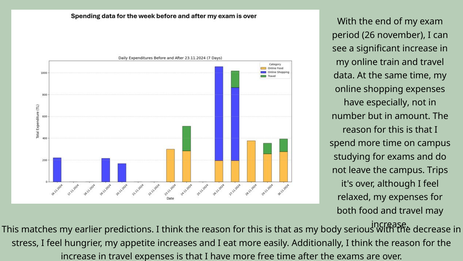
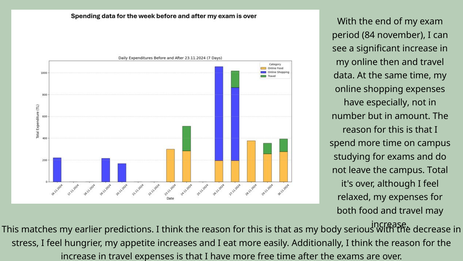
26: 26 -> 84
train: train -> then
Trips: Trips -> Total
